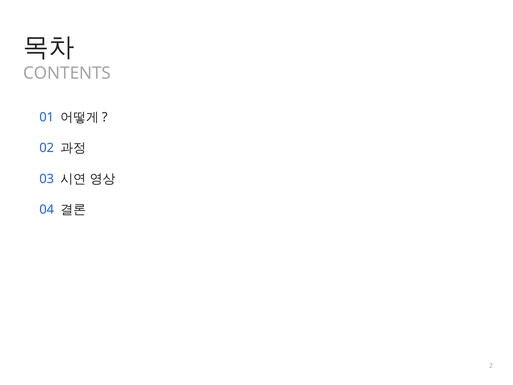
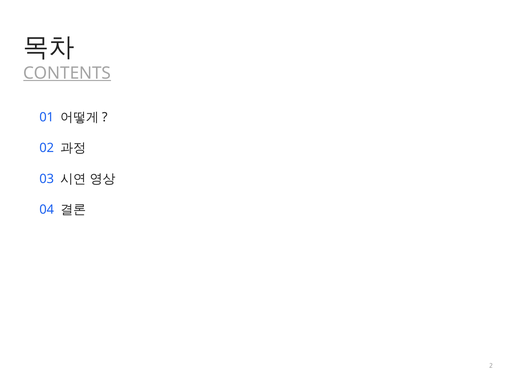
CONTENTS underline: none -> present
